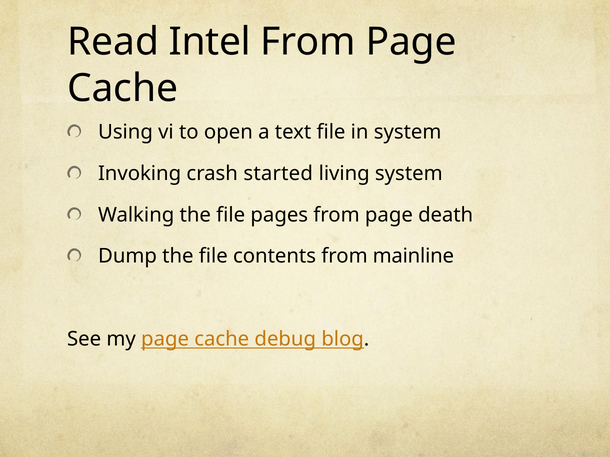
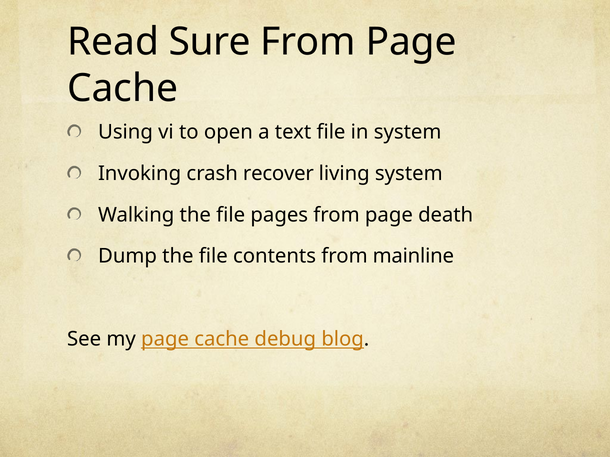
Intel: Intel -> Sure
started: started -> recover
